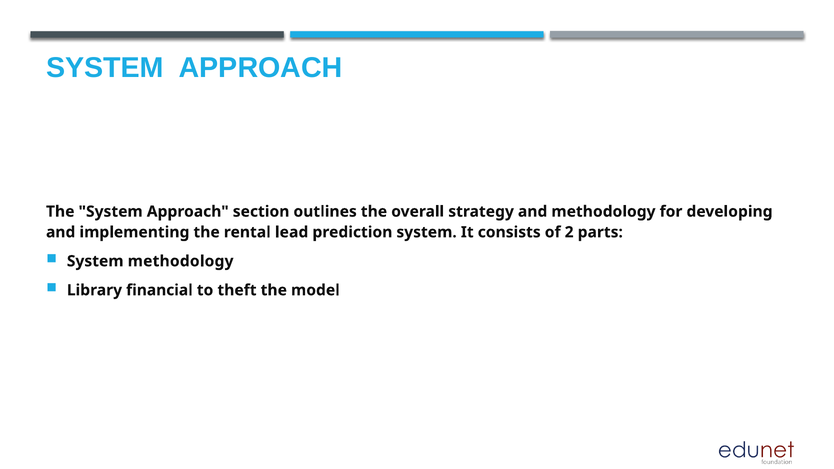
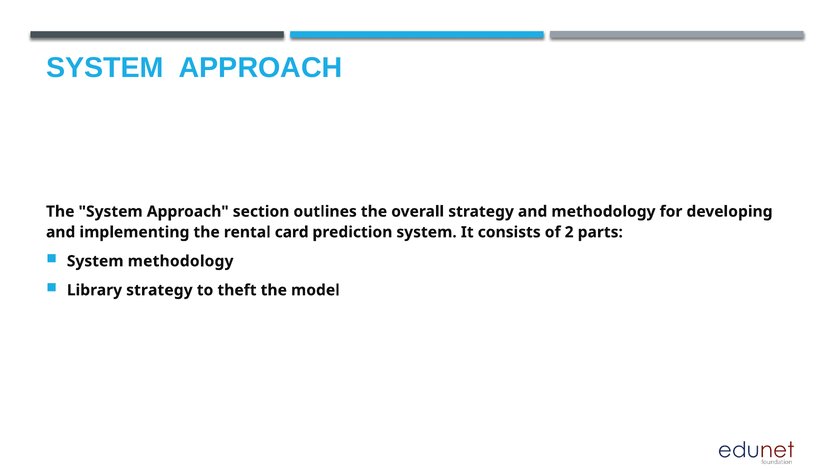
lead: lead -> card
Library financial: financial -> strategy
